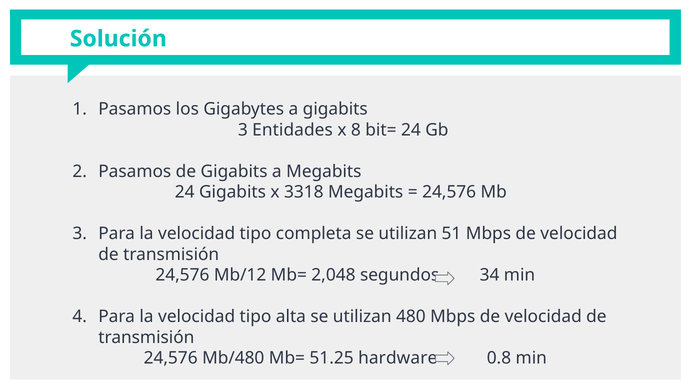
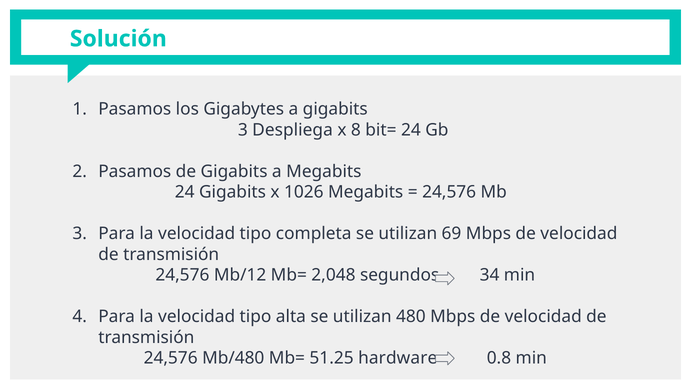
Entidades: Entidades -> Despliega
3318: 3318 -> 1026
51: 51 -> 69
